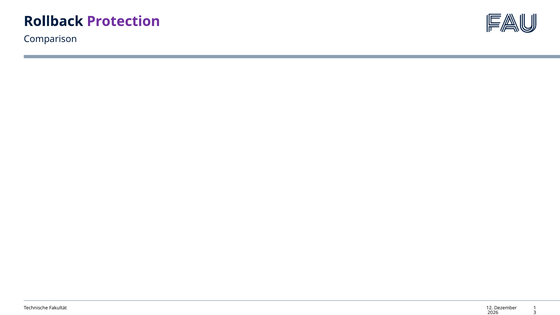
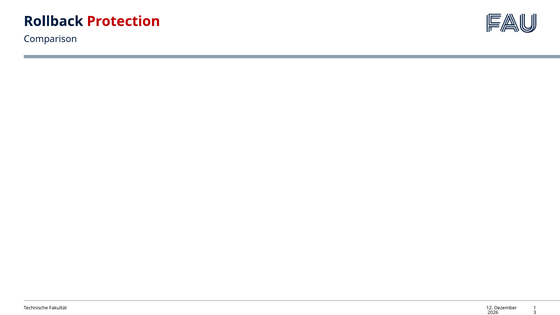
Protection colour: purple -> red
